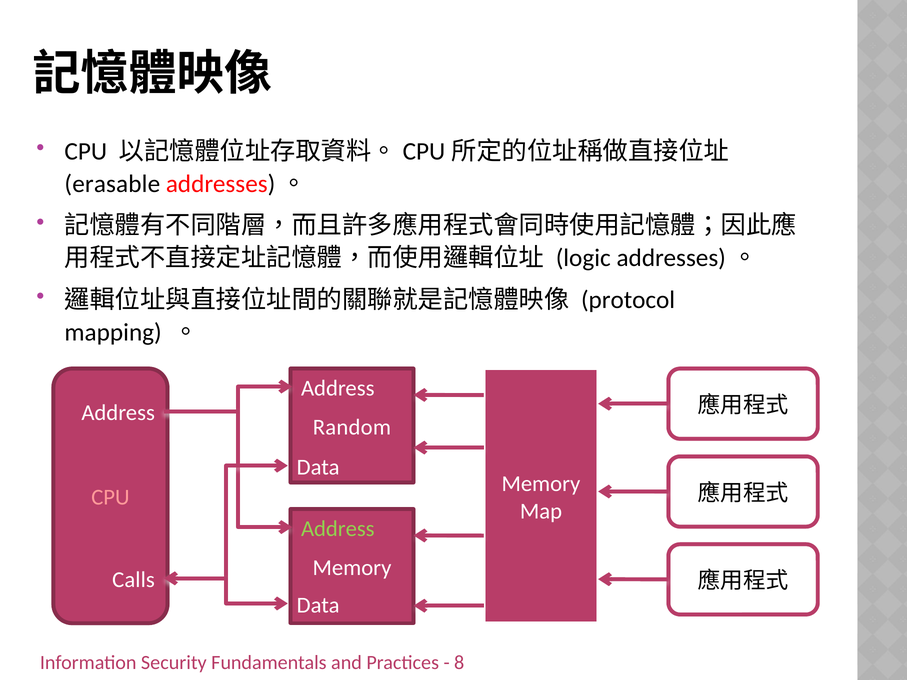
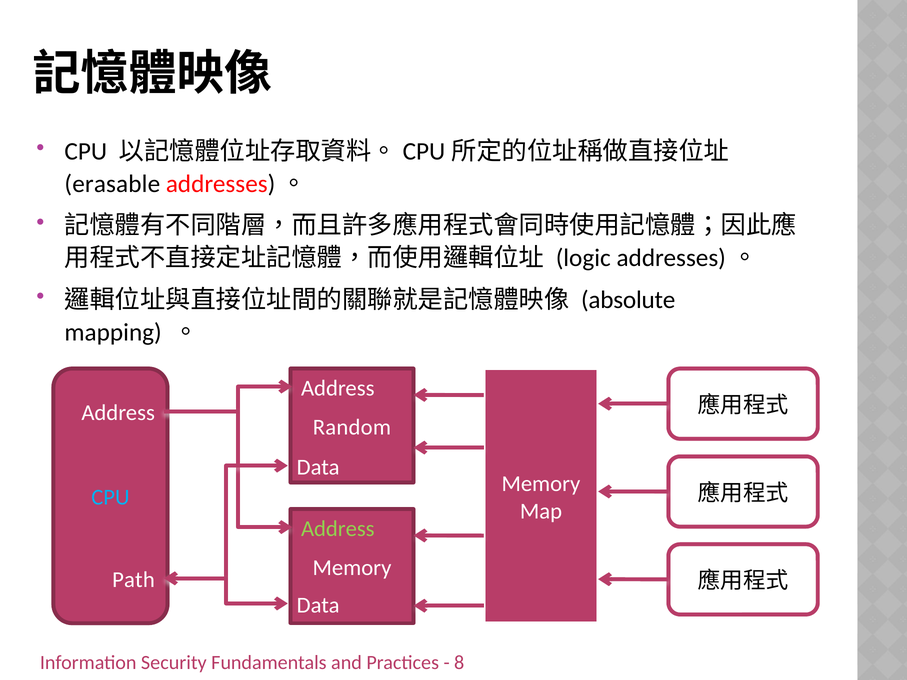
protocol: protocol -> absolute
CPU at (110, 498) colour: pink -> light blue
Calls: Calls -> Path
